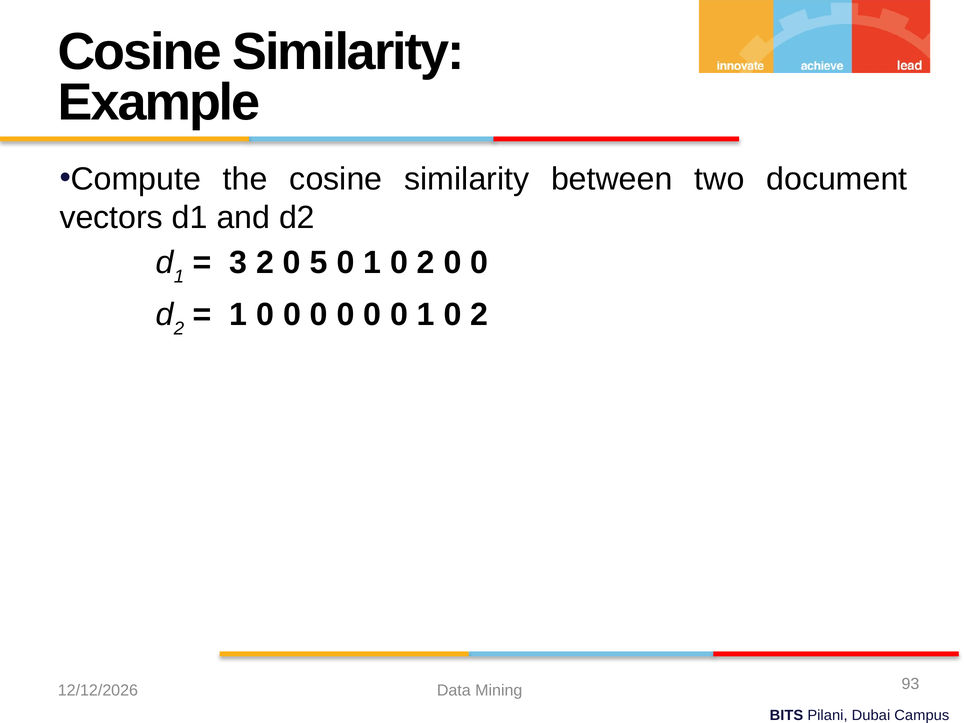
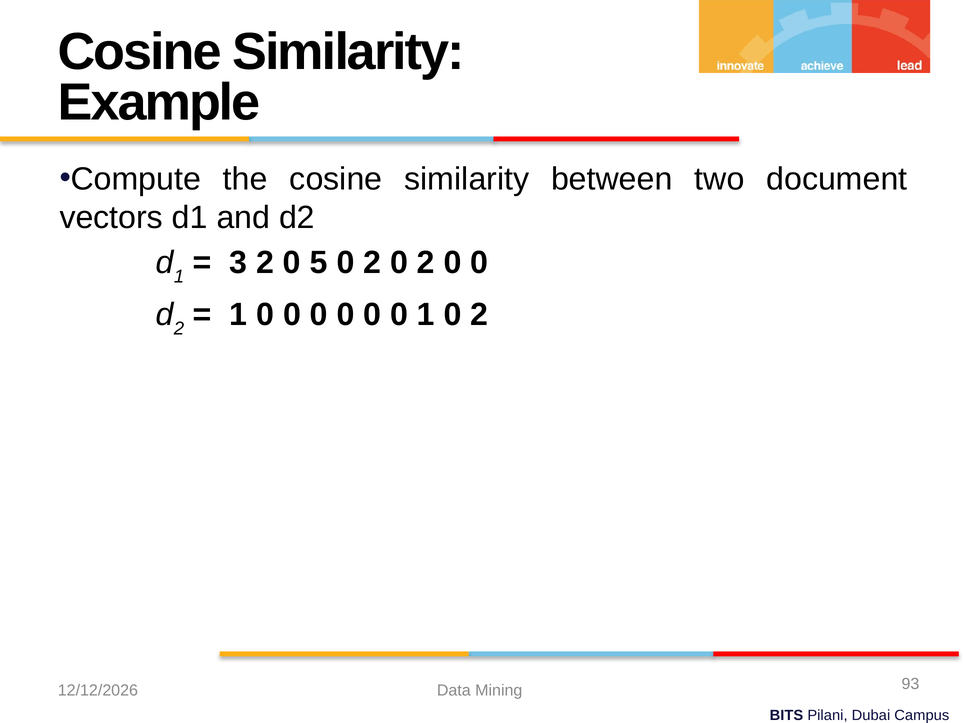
5 0 1: 1 -> 2
